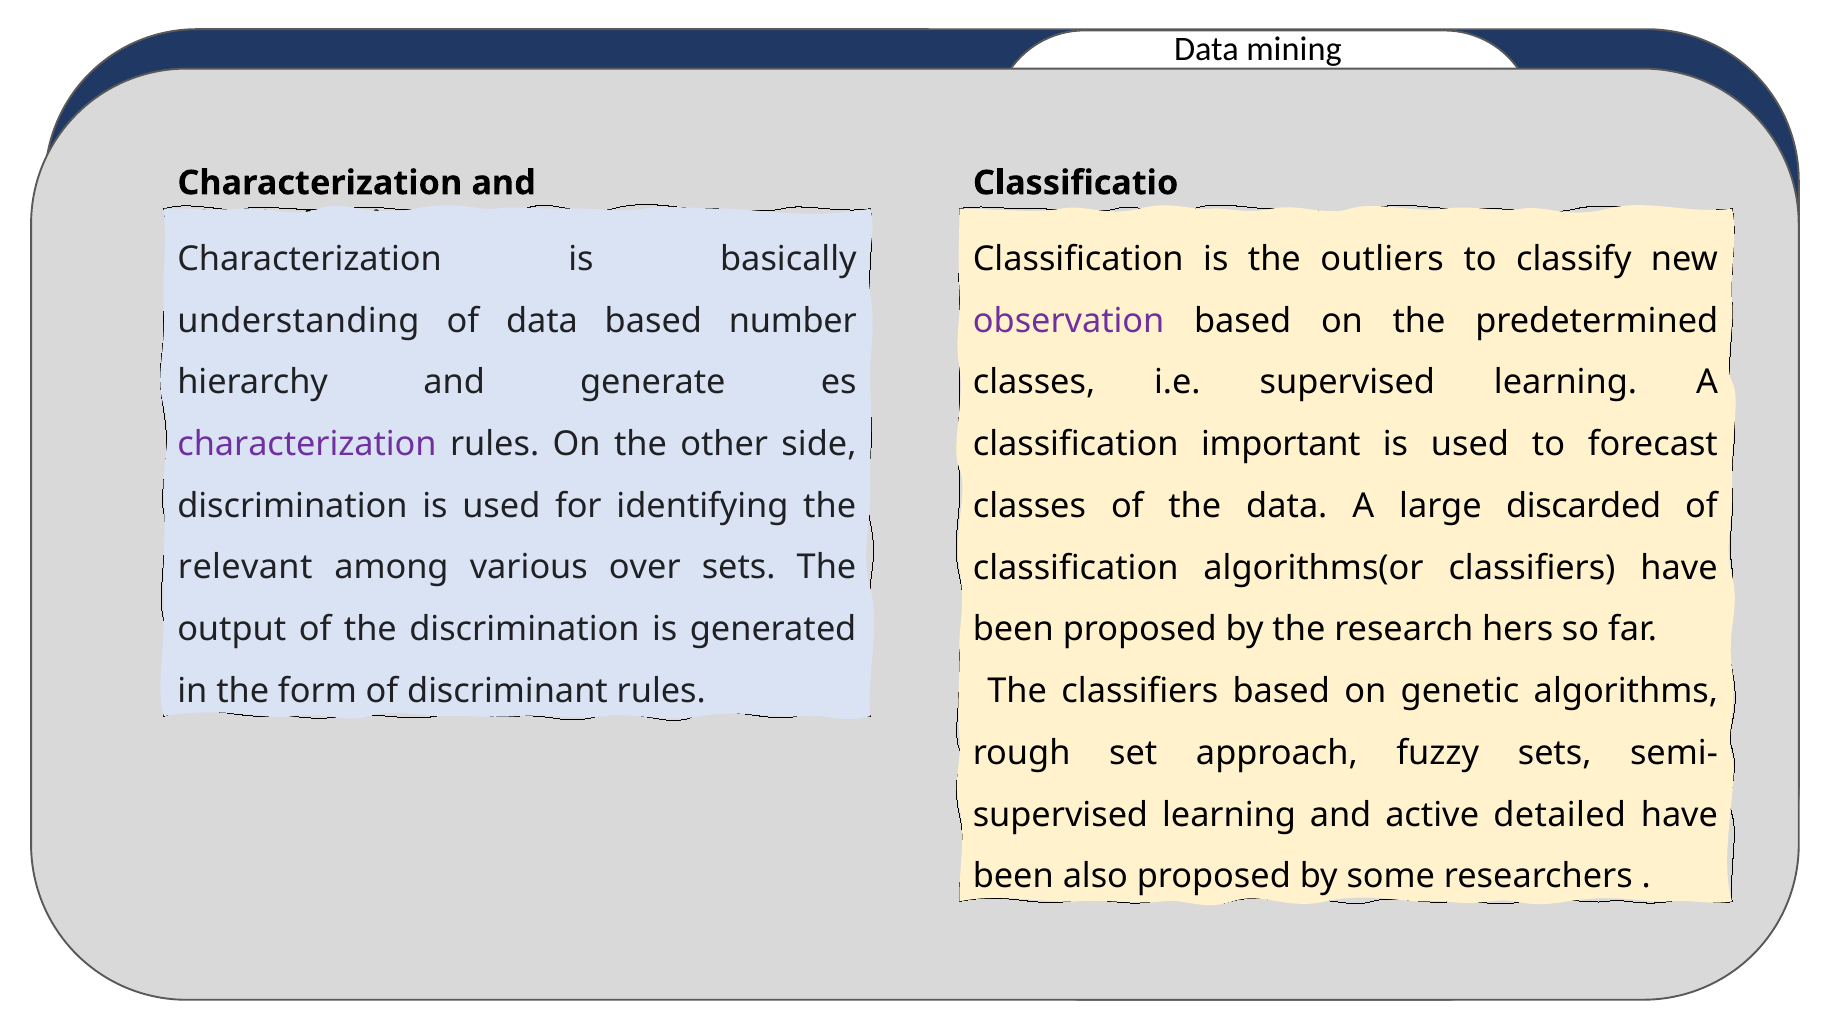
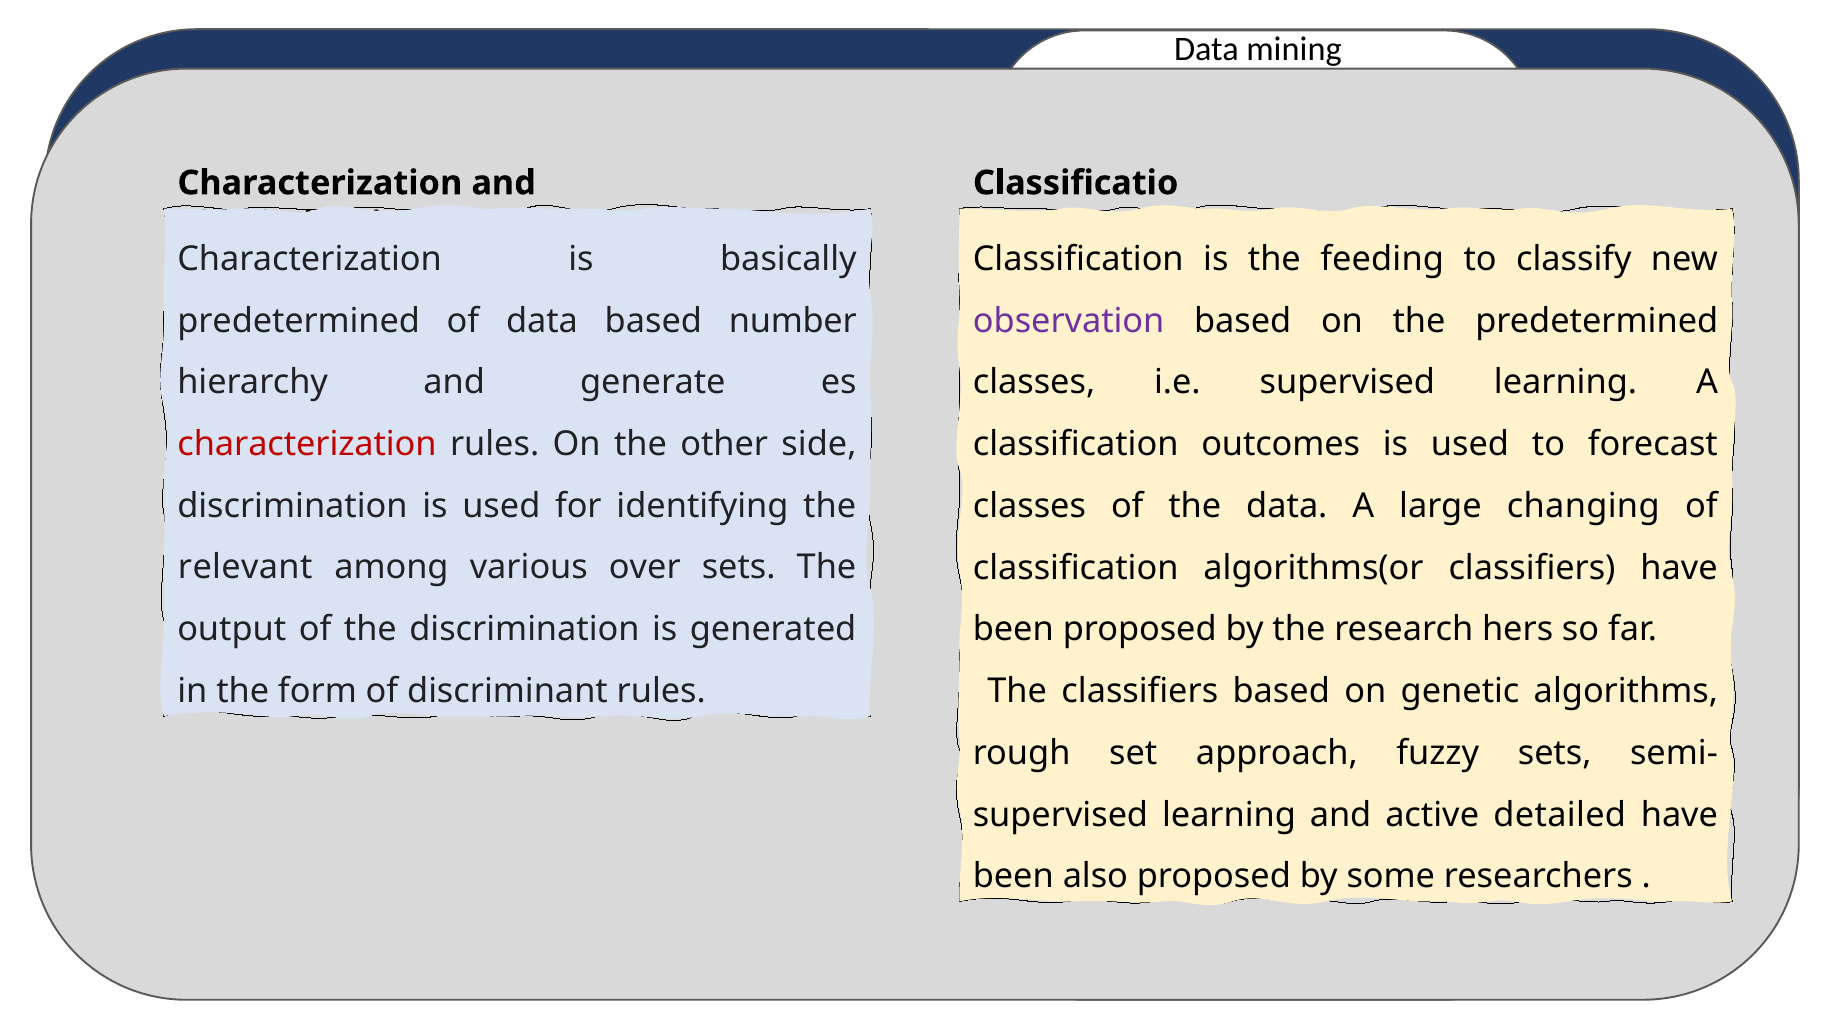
outliers: outliers -> feeding
understanding at (298, 321): understanding -> predetermined
characterization at (307, 444) colour: purple -> red
important: important -> outcomes
discarded: discarded -> changing
